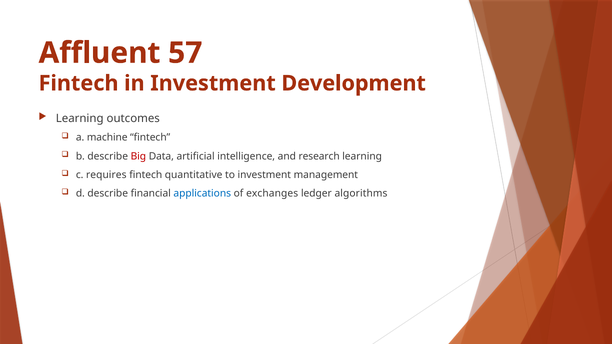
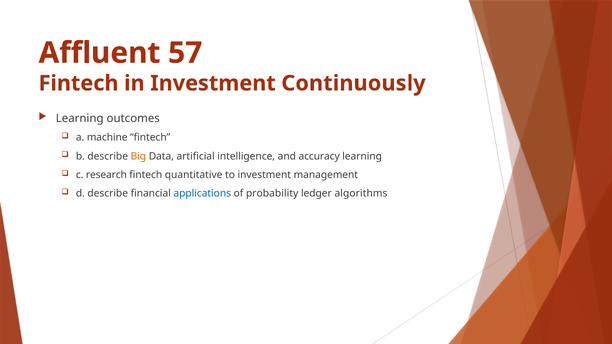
Development: Development -> Continuously
Big colour: red -> orange
research: research -> accuracy
requires: requires -> research
exchanges: exchanges -> probability
